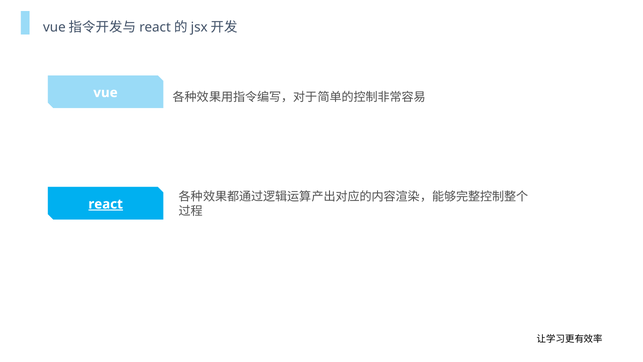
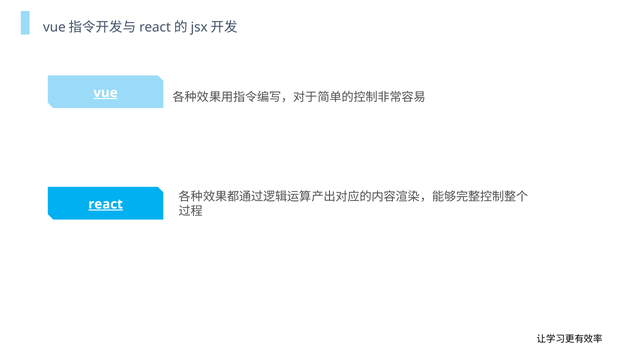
vue at (106, 93) underline: none -> present
